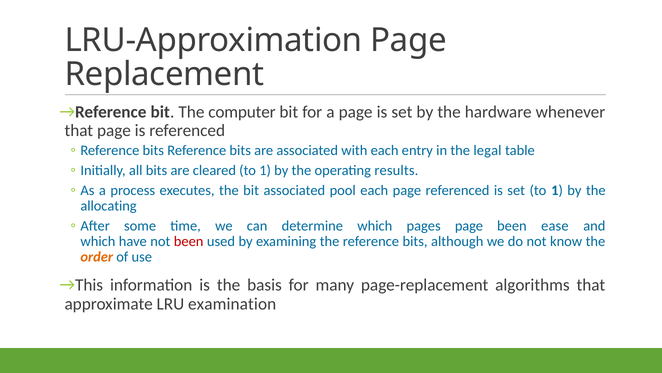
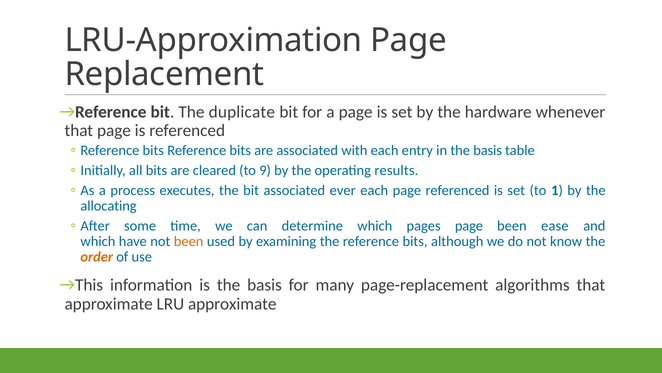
computer: computer -> duplicate
in the legal: legal -> basis
cleared to 1: 1 -> 9
pool: pool -> ever
been at (189, 241) colour: red -> orange
LRU examination: examination -> approximate
